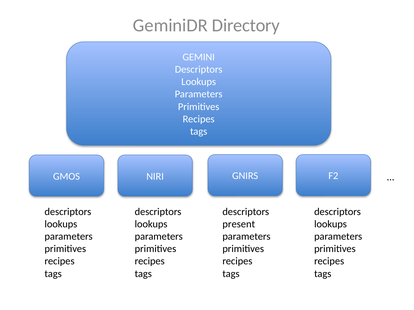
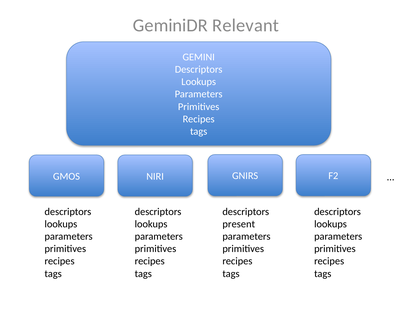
Directory: Directory -> Relevant
